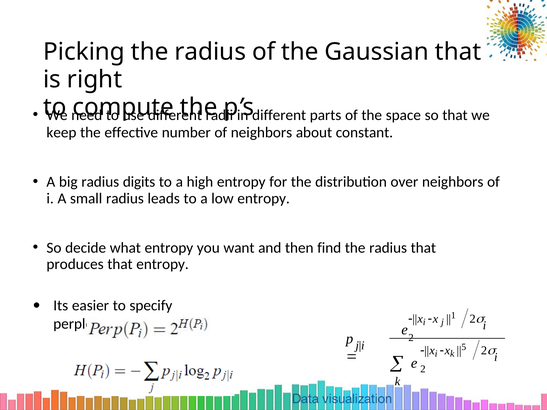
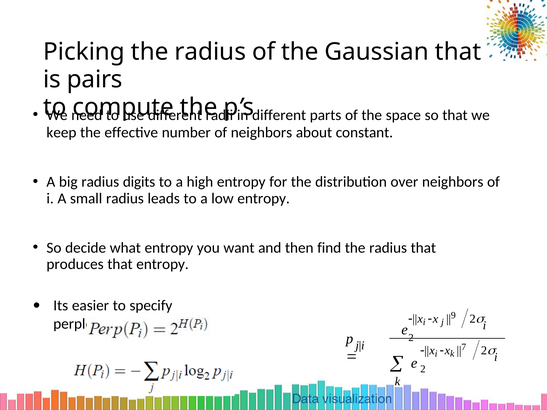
right: right -> pairs
1: 1 -> 9
5: 5 -> 7
